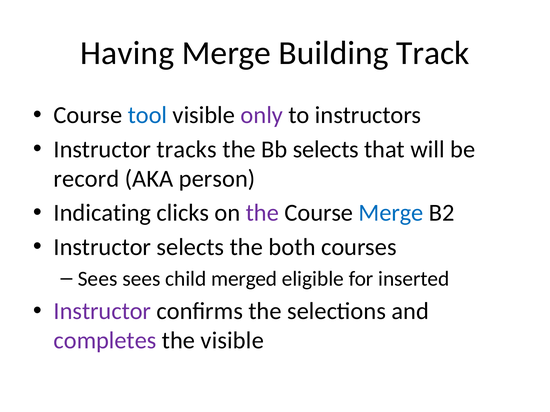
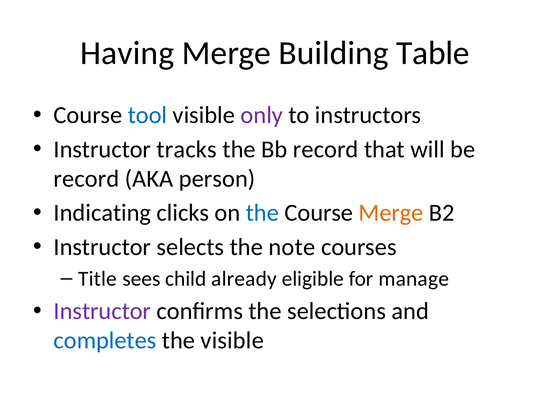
Track: Track -> Table
Bb selects: selects -> record
the at (262, 213) colour: purple -> blue
Merge at (391, 213) colour: blue -> orange
both: both -> note
Sees at (98, 279): Sees -> Title
merged: merged -> already
inserted: inserted -> manage
completes colour: purple -> blue
